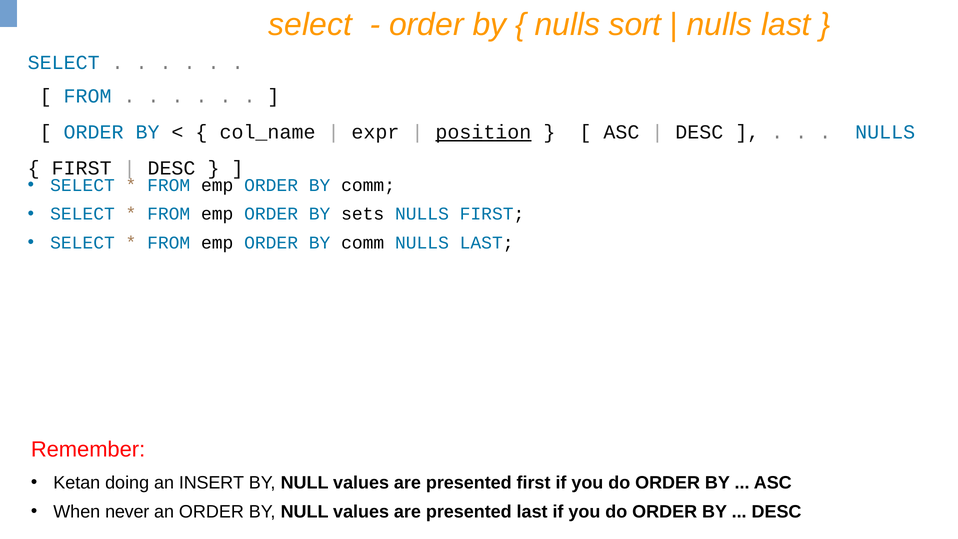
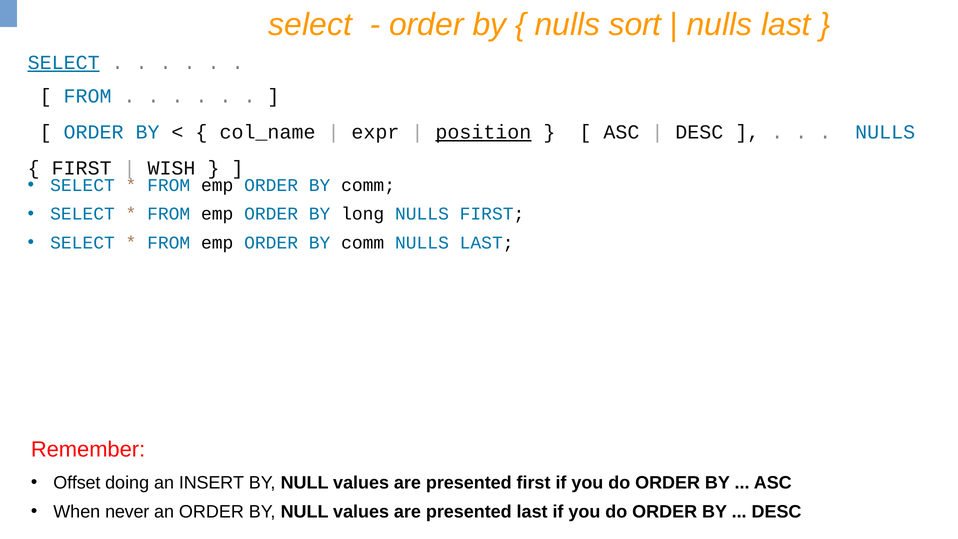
SELECT at (64, 63) underline: none -> present
DESC at (171, 168): DESC -> WISH
sets: sets -> long
Ketan: Ketan -> Offset
